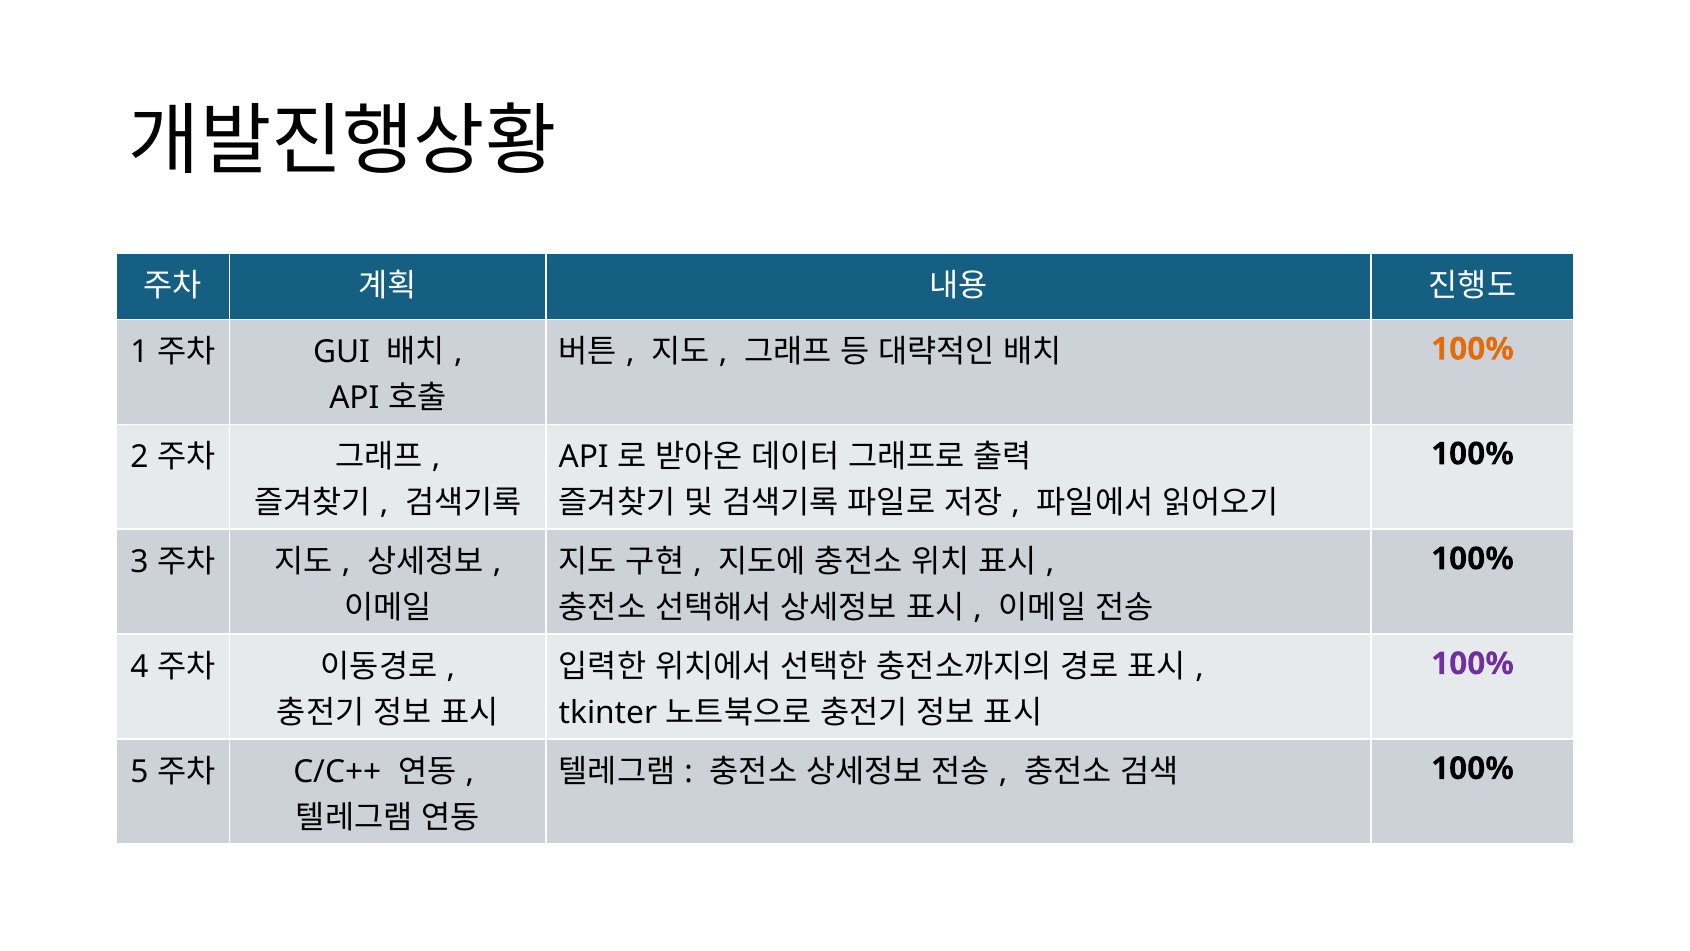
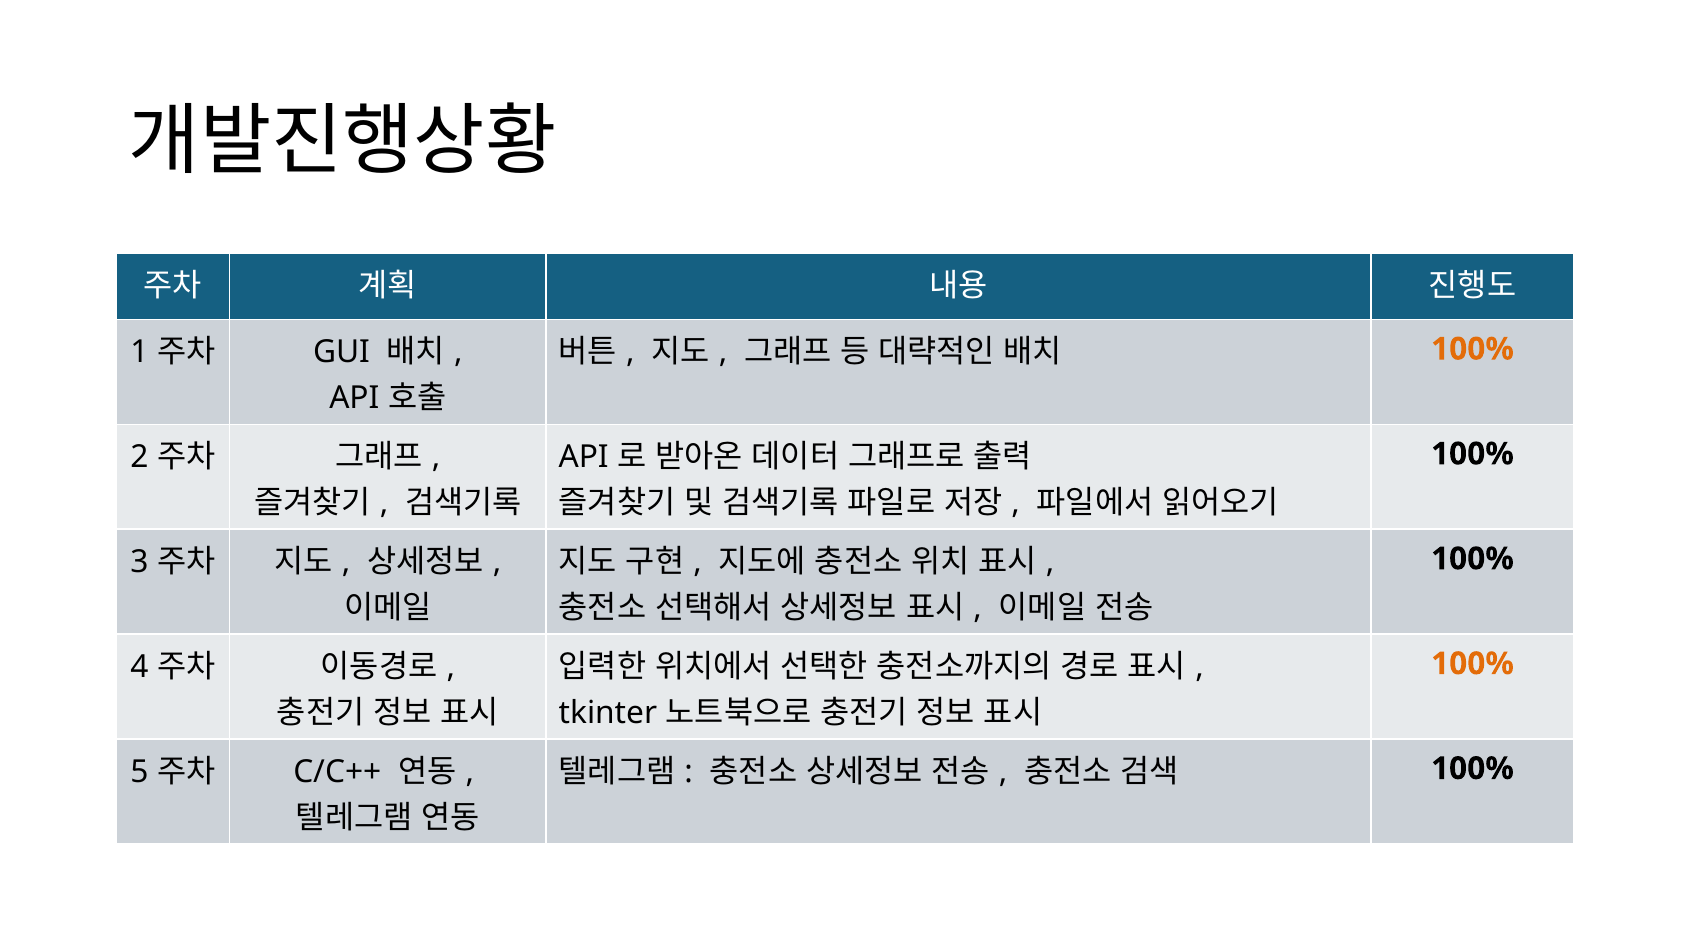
100% at (1472, 663) colour: purple -> orange
